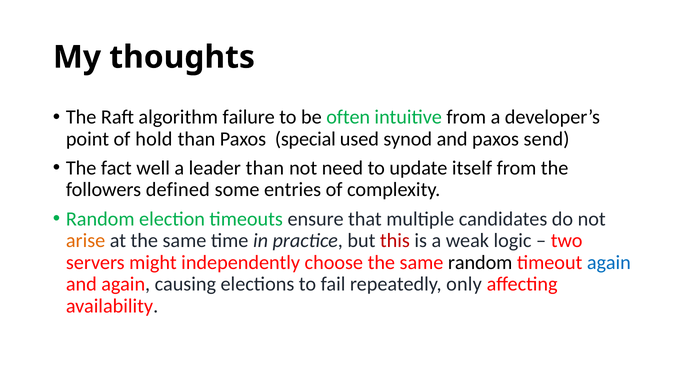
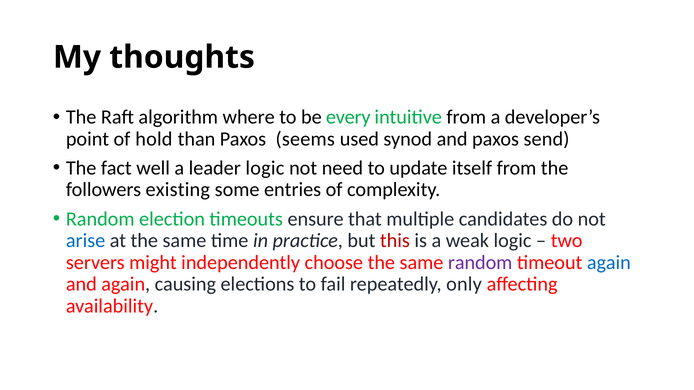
failure: failure -> where
often: often -> every
special: special -> seems
leader than: than -> logic
defined: defined -> existing
arise colour: orange -> blue
random at (480, 263) colour: black -> purple
